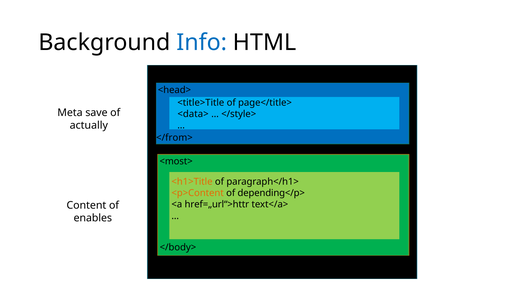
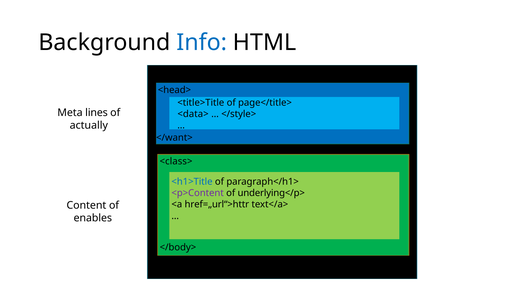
save: save -> lines
</from>: </from> -> </want>
<most>: <most> -> <class>
<h1>Title colour: orange -> blue
<p>Content colour: orange -> purple
depending</p>: depending</p> -> underlying</p>
